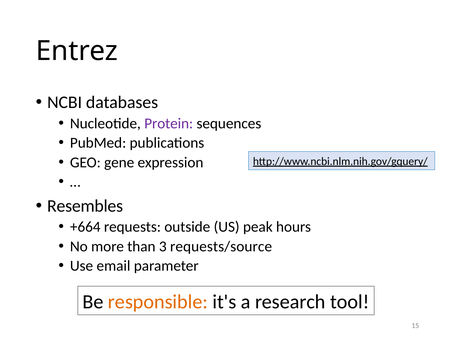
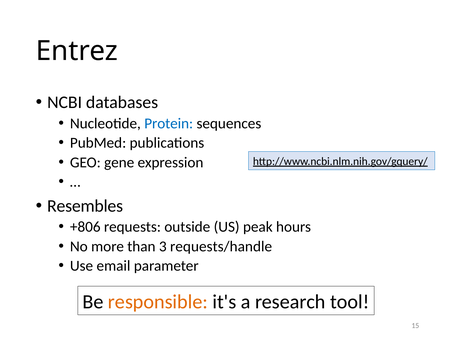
Protein colour: purple -> blue
+664: +664 -> +806
requests/source: requests/source -> requests/handle
